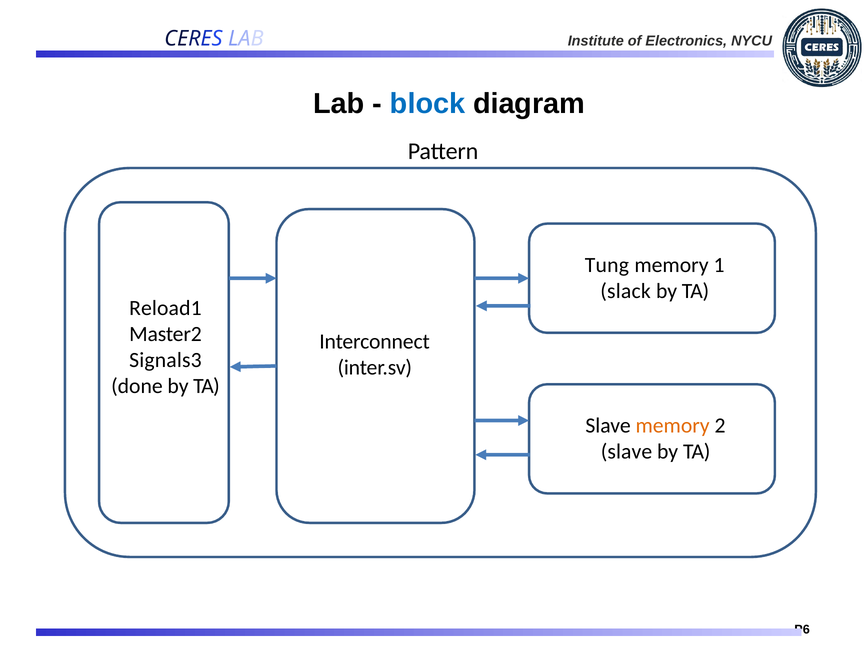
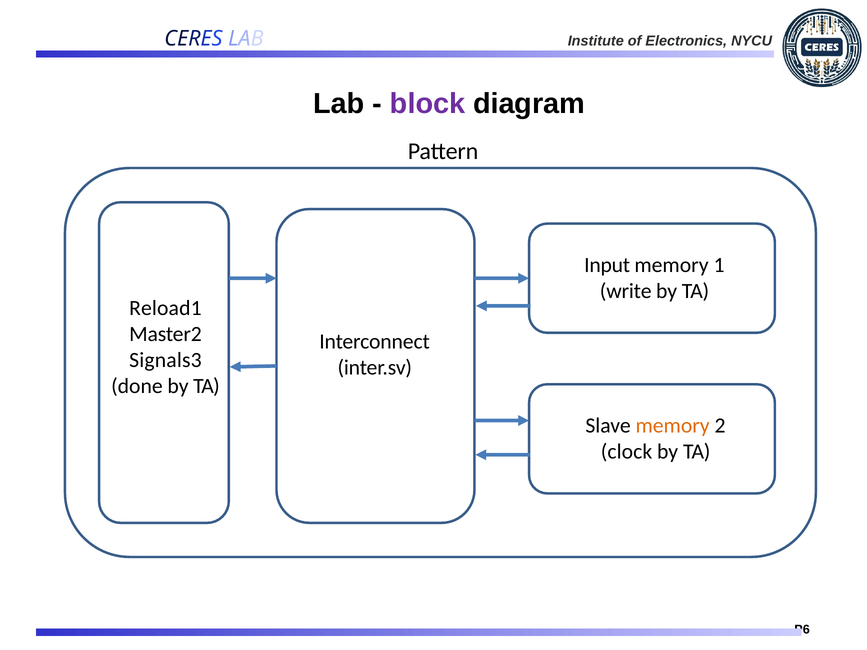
block colour: blue -> purple
Tung: Tung -> Input
slack: slack -> write
slave at (626, 452): slave -> clock
